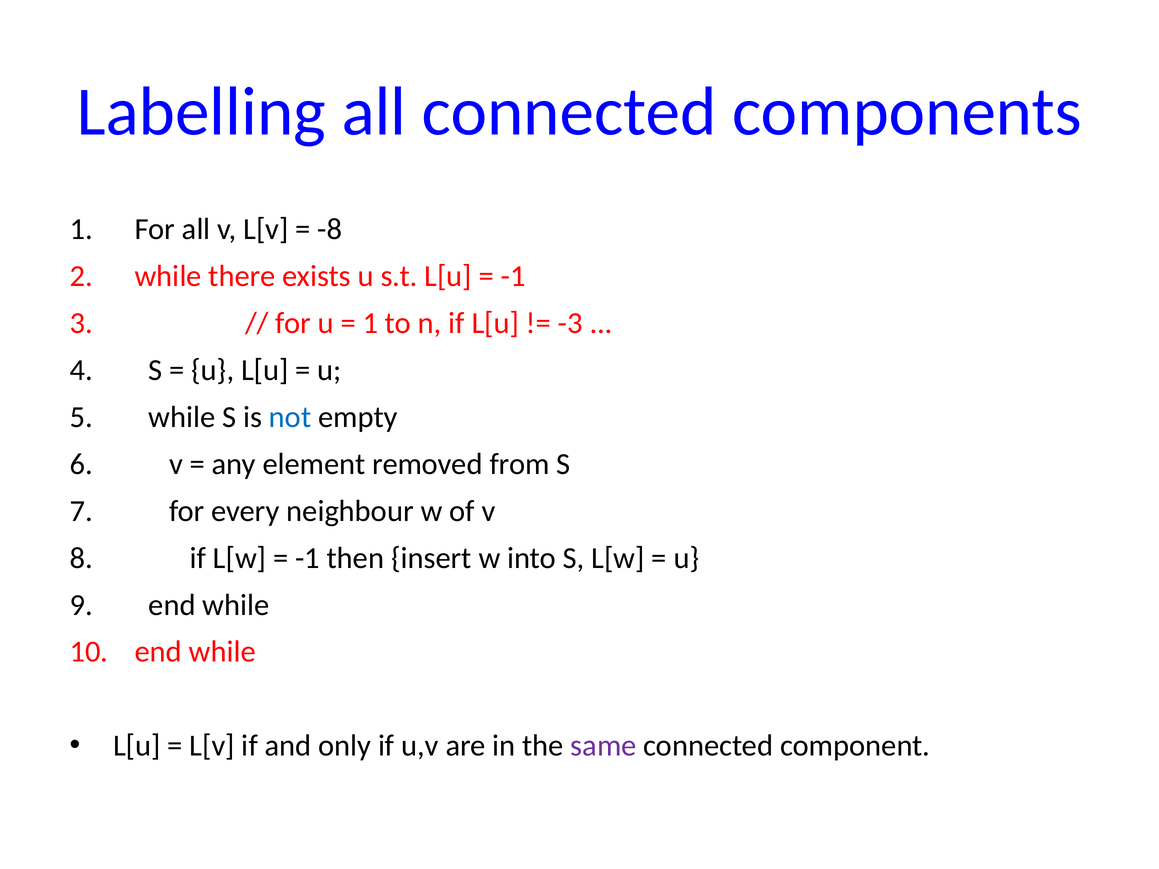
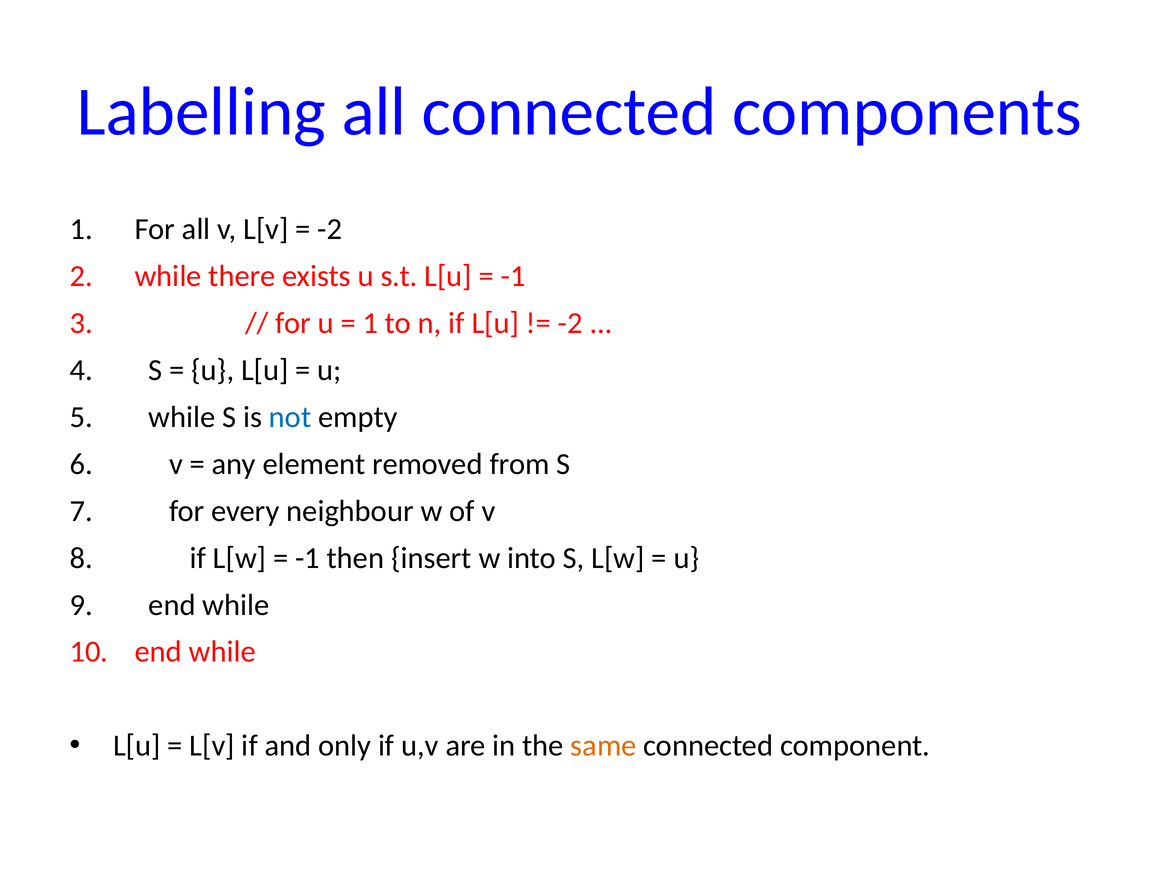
-8 at (330, 229): -8 -> -2
-3 at (570, 323): -3 -> -2
same colour: purple -> orange
